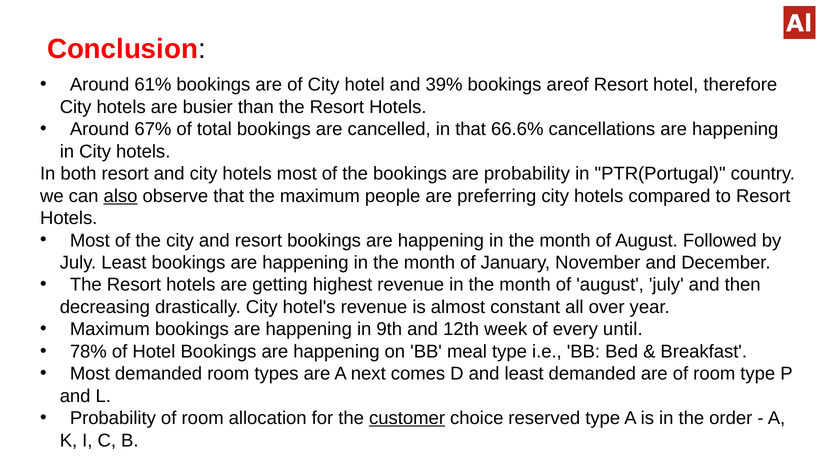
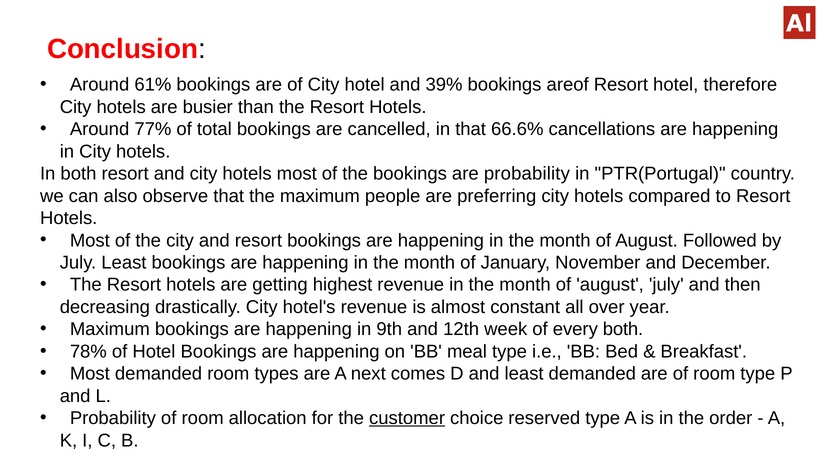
67%: 67% -> 77%
also underline: present -> none
every until: until -> both
